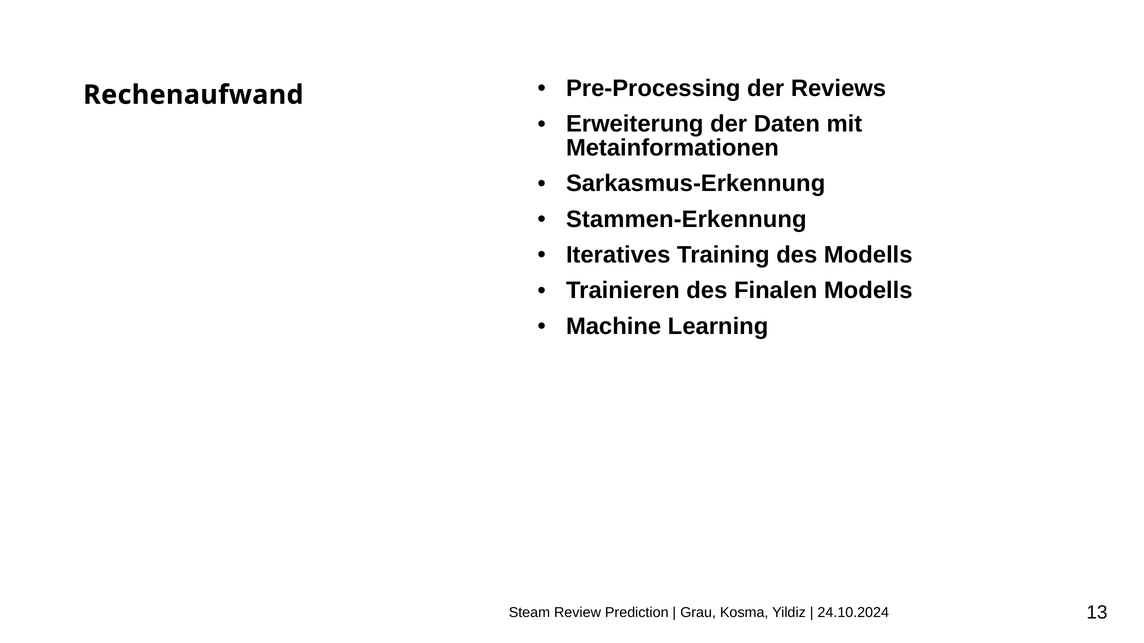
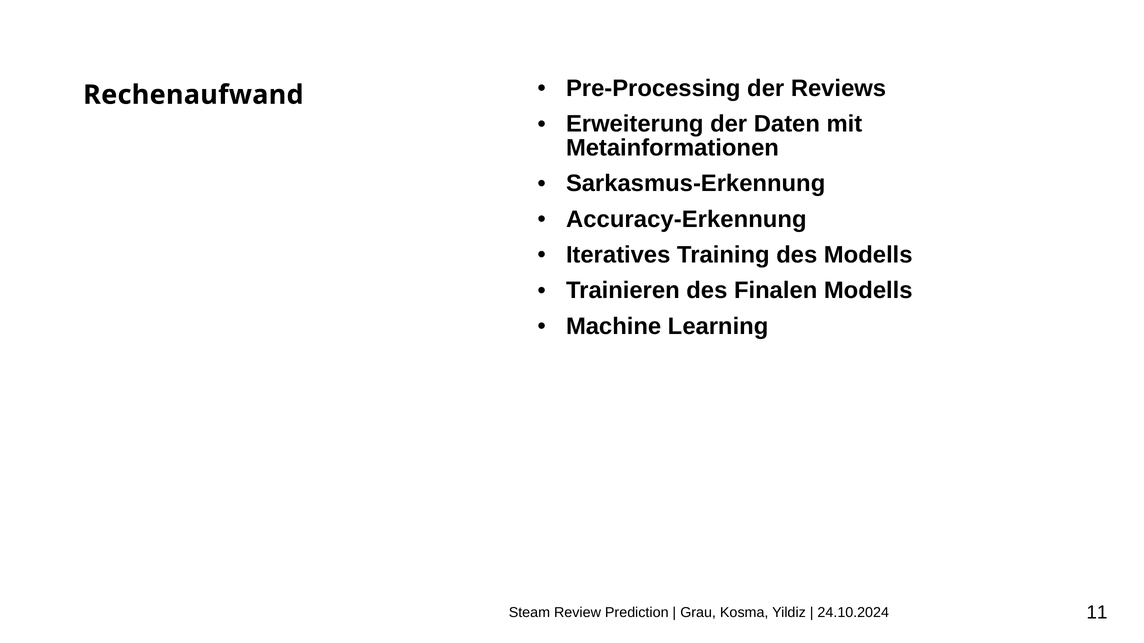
Stammen-Erkennung: Stammen-Erkennung -> Accuracy-Erkennung
13: 13 -> 11
